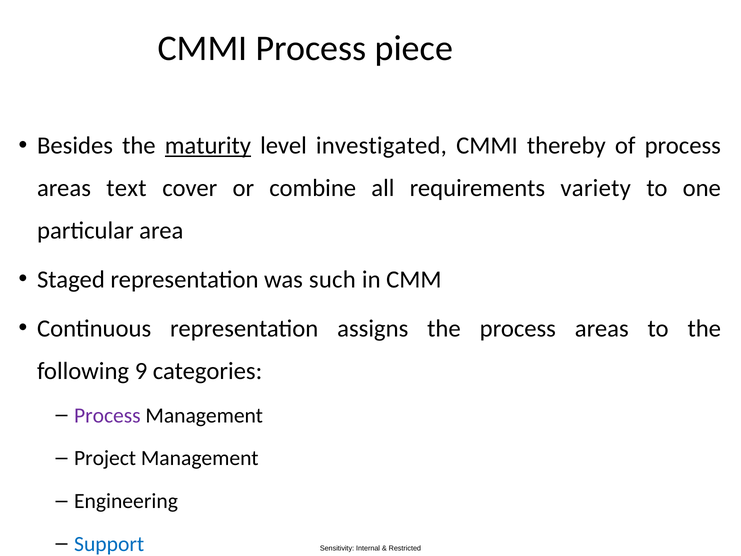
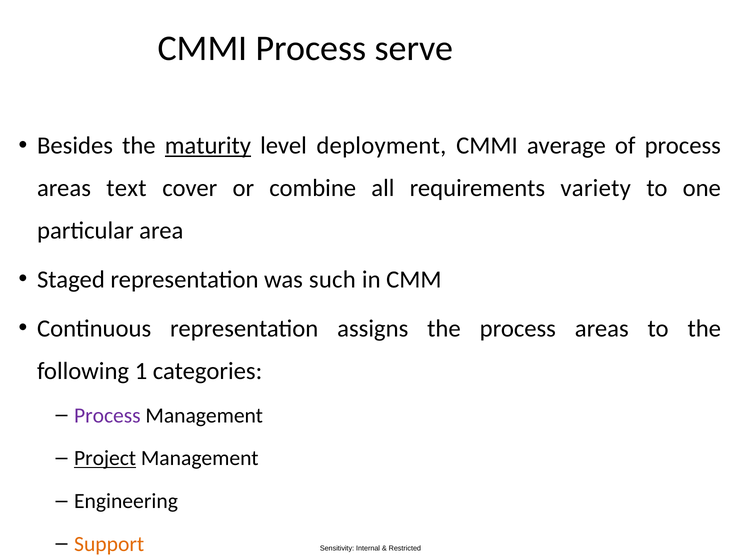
piece: piece -> serve
investigated: investigated -> deployment
thereby: thereby -> average
9: 9 -> 1
Project underline: none -> present
Support colour: blue -> orange
